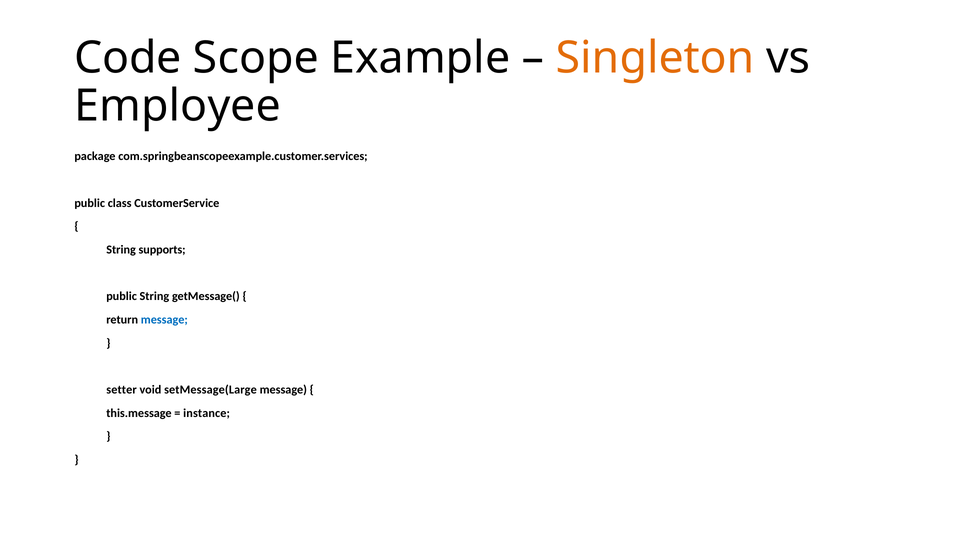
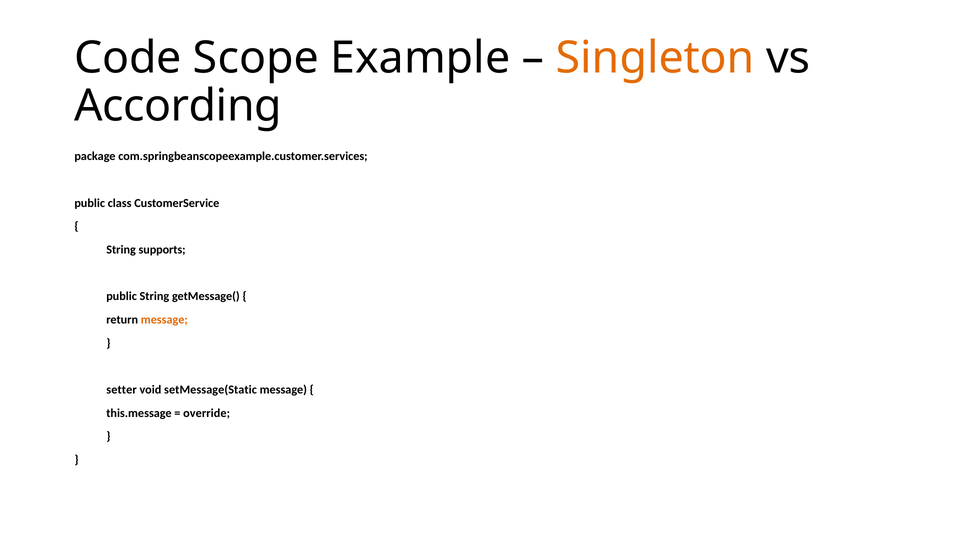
Employee: Employee -> According
message at (164, 320) colour: blue -> orange
setMessage(Large: setMessage(Large -> setMessage(Static
instance: instance -> override
